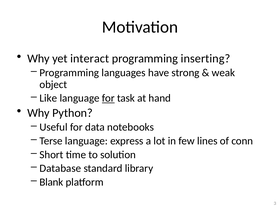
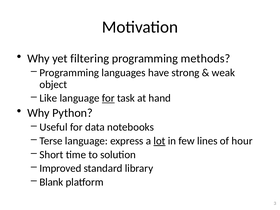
interact: interact -> filtering
inserting: inserting -> methods
lot underline: none -> present
conn: conn -> hour
Database: Database -> Improved
